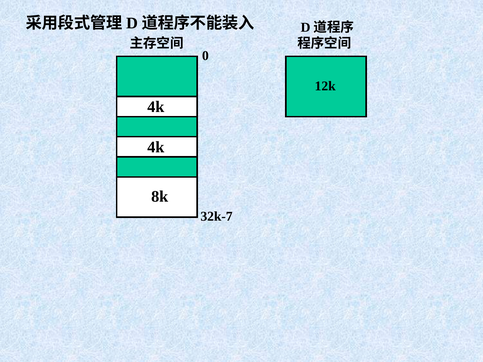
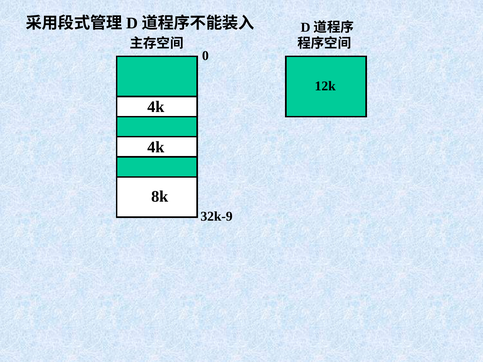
32k-7: 32k-7 -> 32k-9
